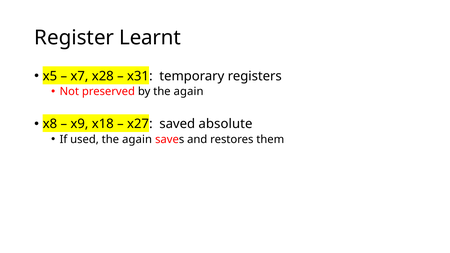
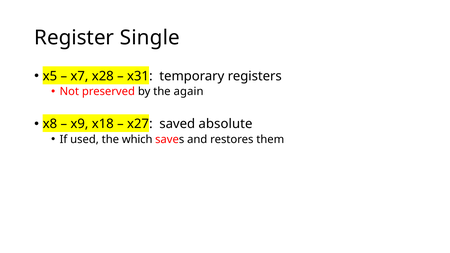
Learnt: Learnt -> Single
used the again: again -> which
